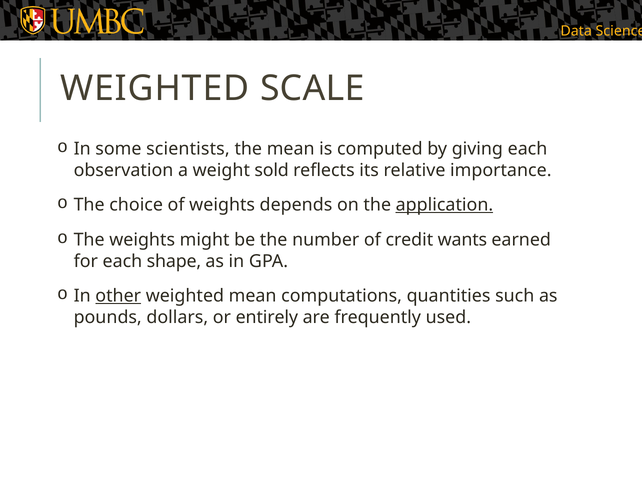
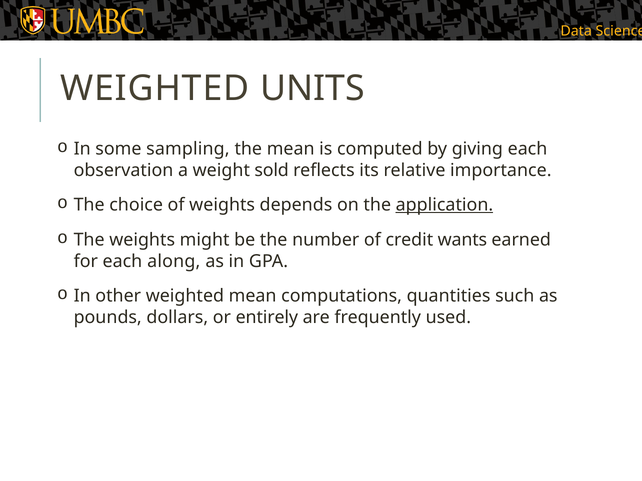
SCALE: SCALE -> UNITS
scientists: scientists -> sampling
shape: shape -> along
other underline: present -> none
